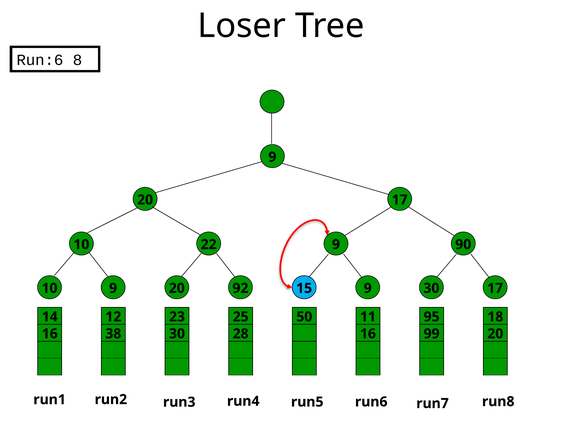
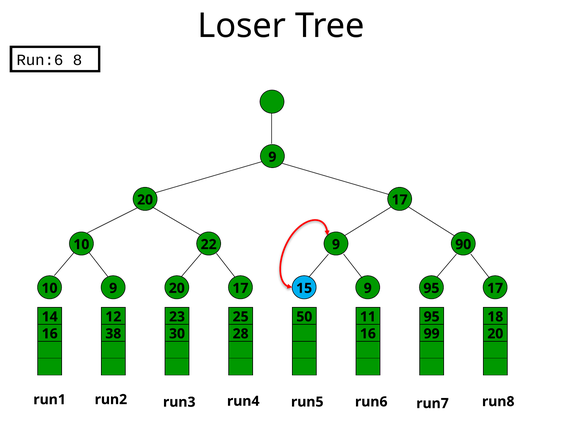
10 9 20 92: 92 -> 17
9 30: 30 -> 95
